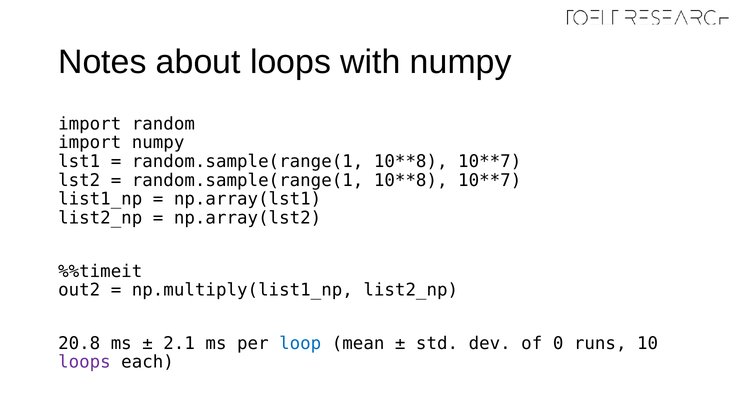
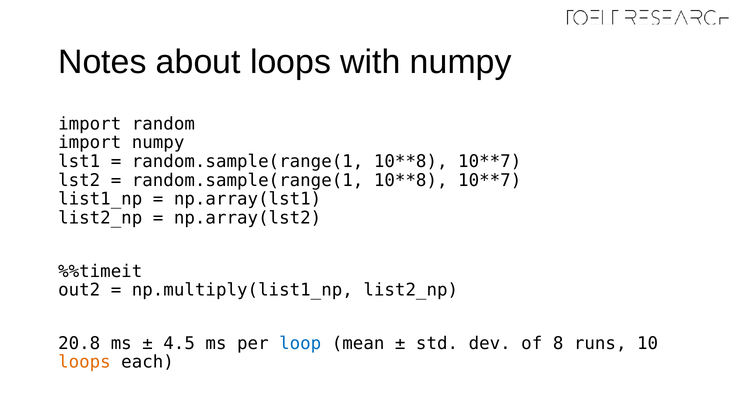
2.1: 2.1 -> 4.5
0: 0 -> 8
loops at (84, 362) colour: purple -> orange
